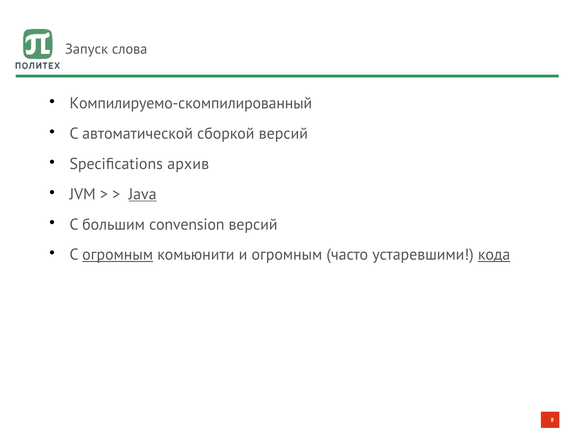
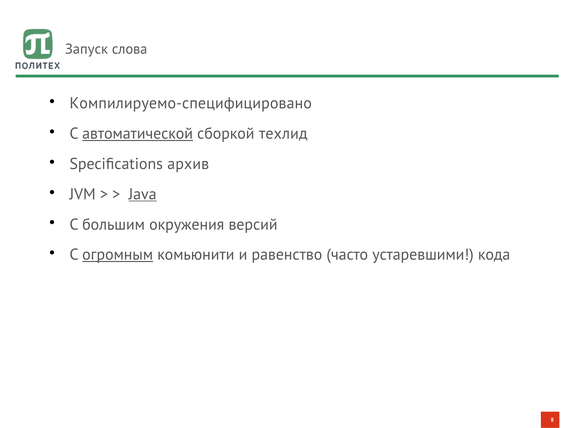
Компилируемо-скомпилированный: Компилируемо-скомпилированный -> Компилируемо-специфицировано
автоматической underline: none -> present
сборкой версий: версий -> техлид
convension: convension -> окружения
и огромным: огромным -> равенство
кода underline: present -> none
